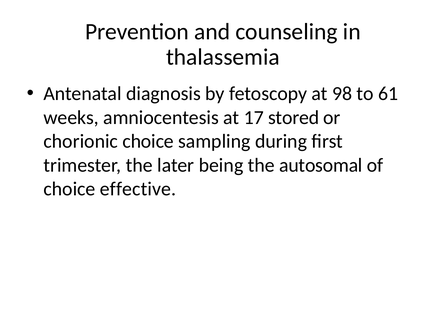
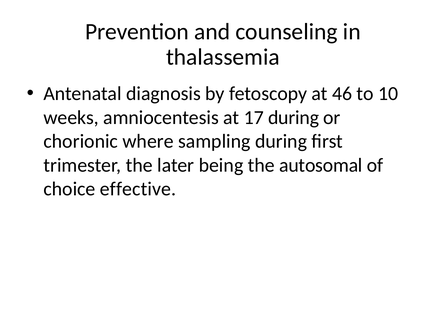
98: 98 -> 46
61: 61 -> 10
17 stored: stored -> during
chorionic choice: choice -> where
